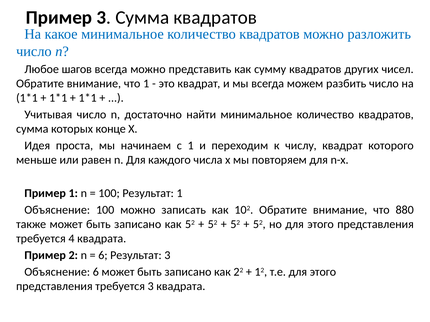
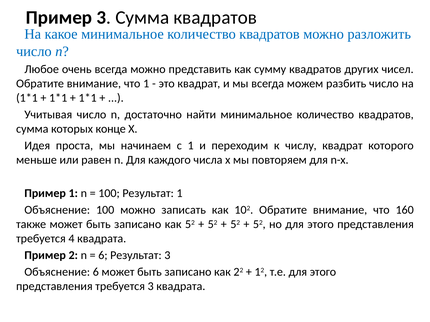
шагов: шагов -> очень
880: 880 -> 160
